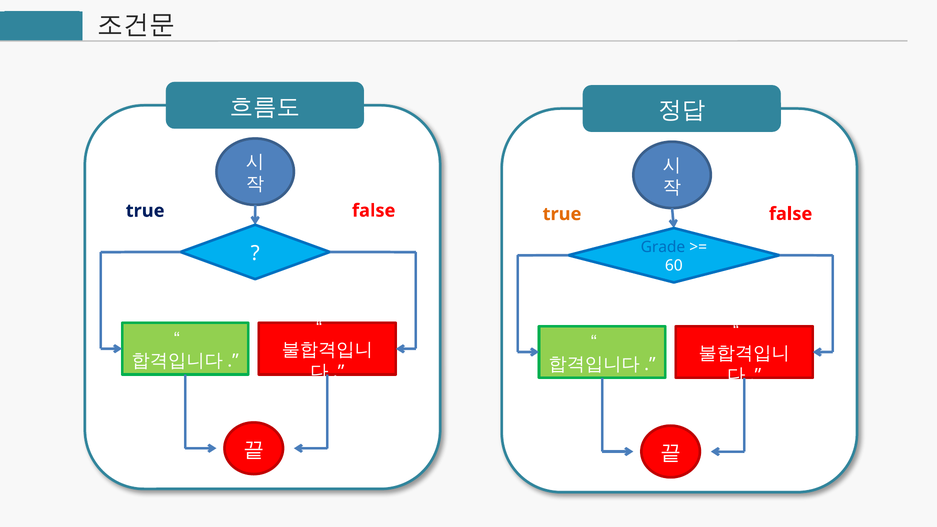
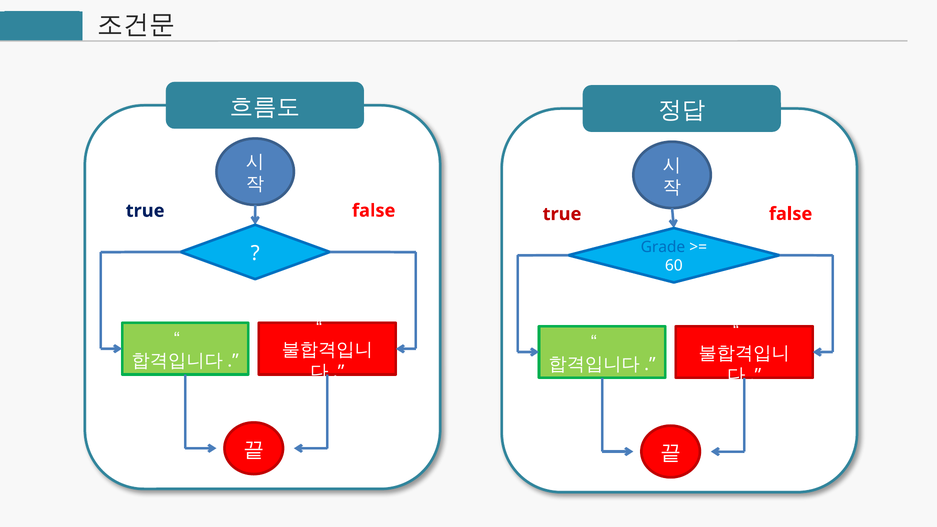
true at (562, 214) colour: orange -> red
